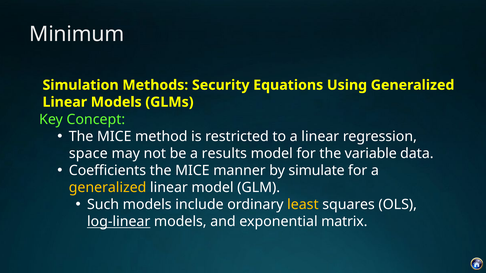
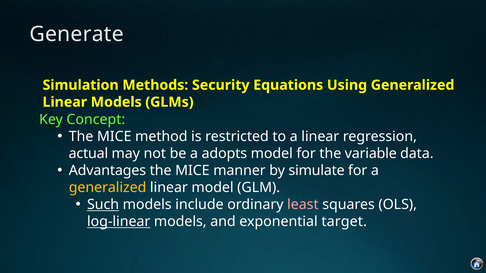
Minimum: Minimum -> Generate
space: space -> actual
results: results -> adopts
Coefficients: Coefficients -> Advantages
Such underline: none -> present
least colour: yellow -> pink
matrix: matrix -> target
